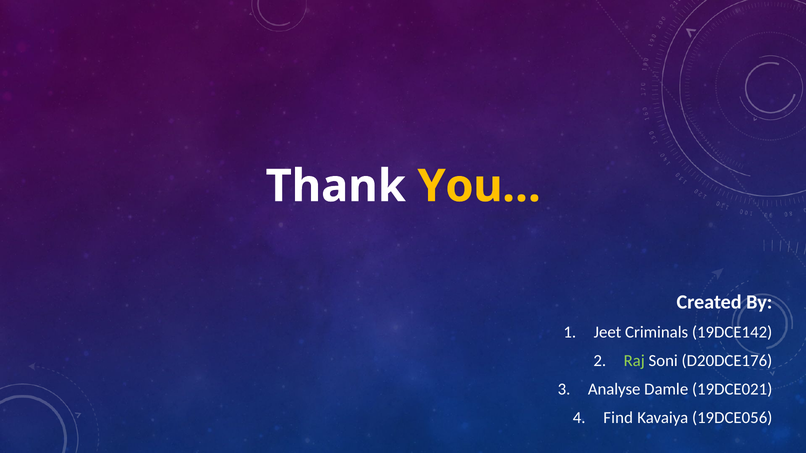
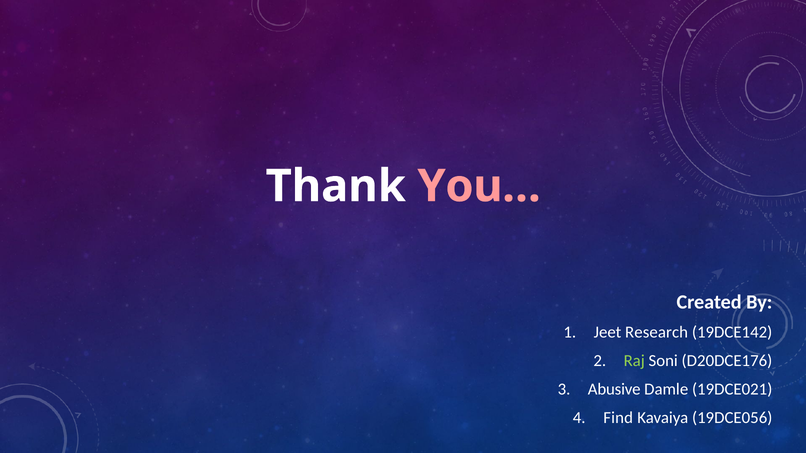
You… colour: yellow -> pink
Criminals: Criminals -> Research
Analyse: Analyse -> Abusive
